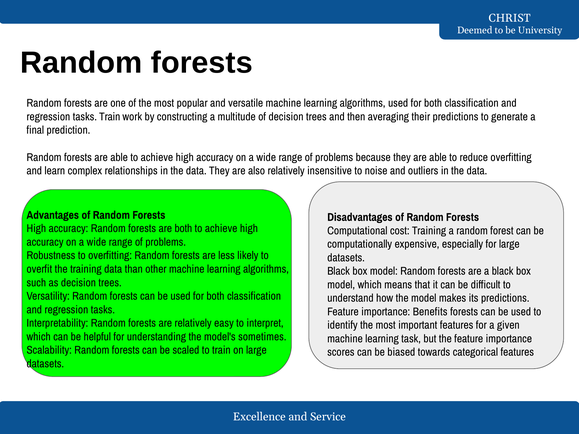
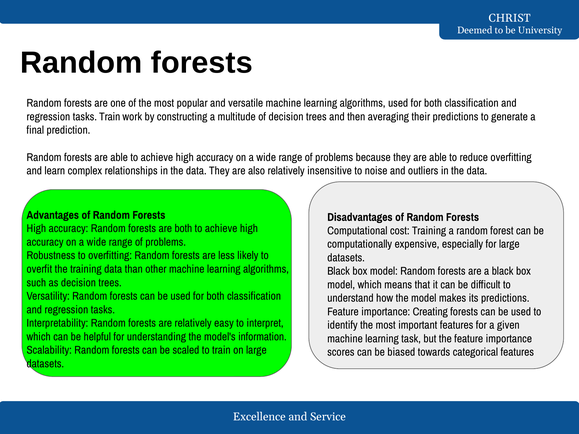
Benefits: Benefits -> Creating
sometimes: sometimes -> information
